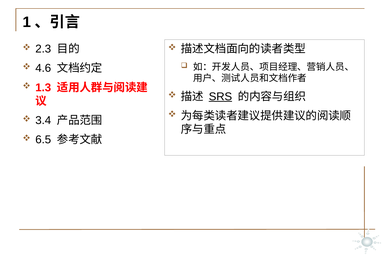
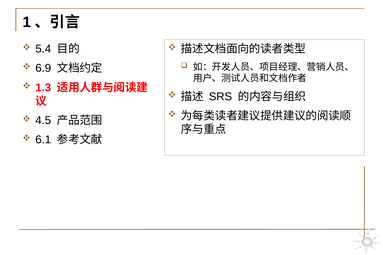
2.3: 2.3 -> 5.4
4.6: 4.6 -> 6.9
SRS underline: present -> none
3.4: 3.4 -> 4.5
6.5: 6.5 -> 6.1
